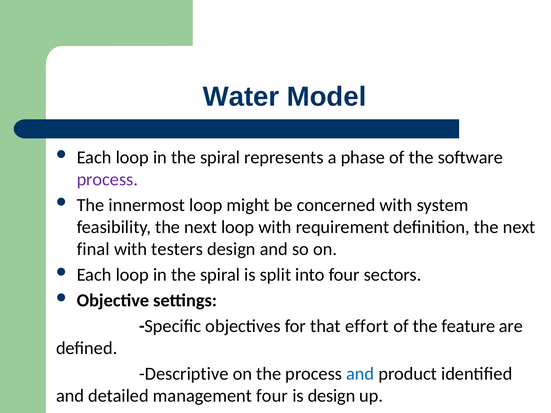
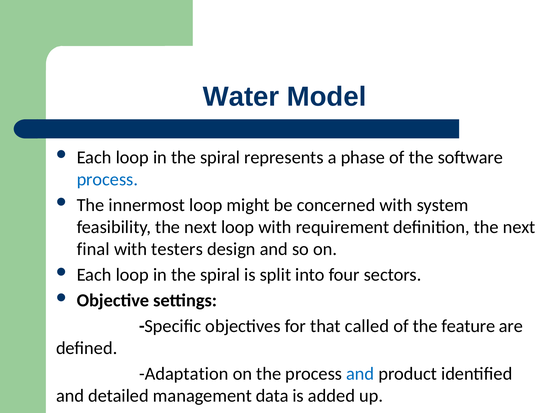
process at (107, 179) colour: purple -> blue
effort: effort -> called
Descriptive: Descriptive -> Adaptation
management four: four -> data
is design: design -> added
